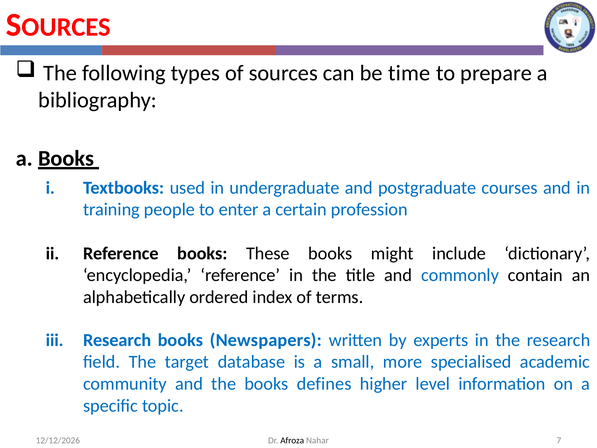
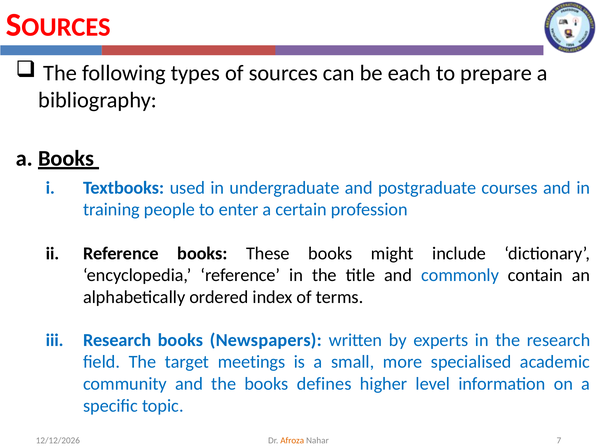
time: time -> each
database: database -> meetings
Afroza colour: black -> orange
